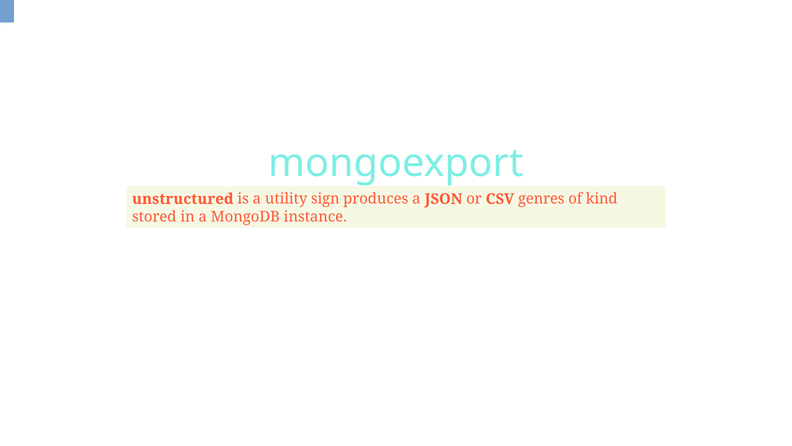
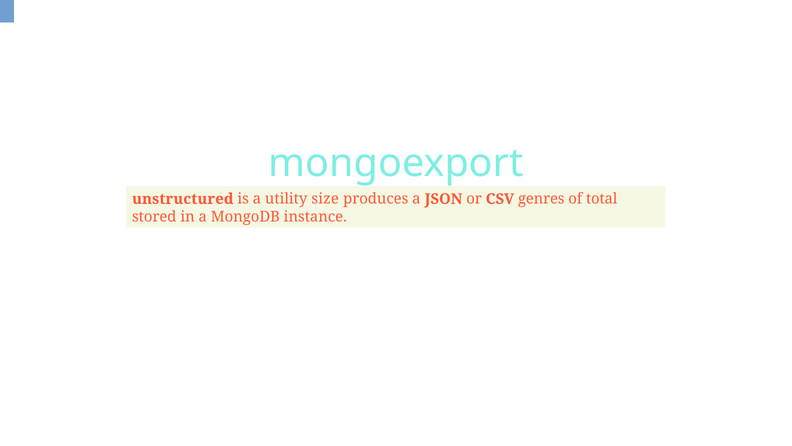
sign: sign -> size
kind: kind -> total
